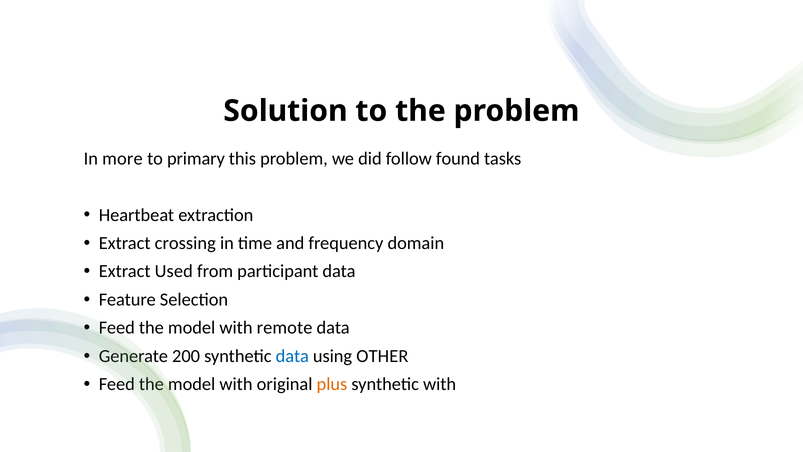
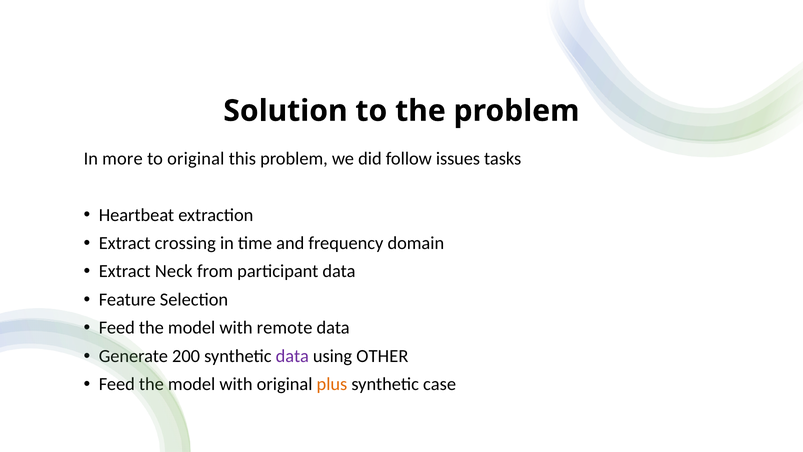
to primary: primary -> original
found: found -> issues
Used: Used -> Neck
data at (292, 356) colour: blue -> purple
synthetic with: with -> case
